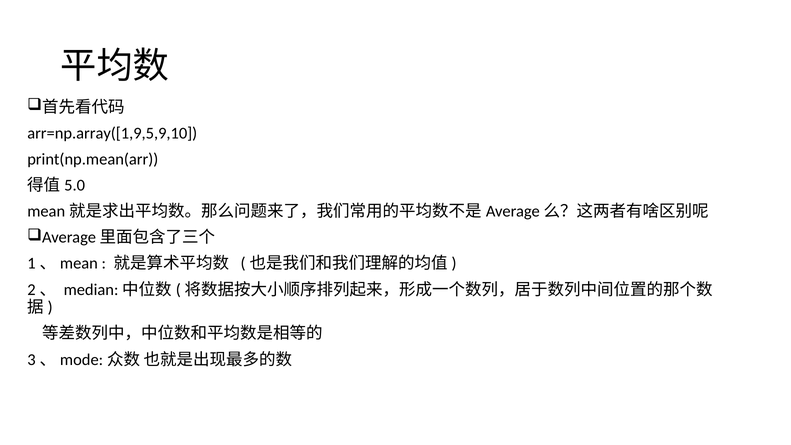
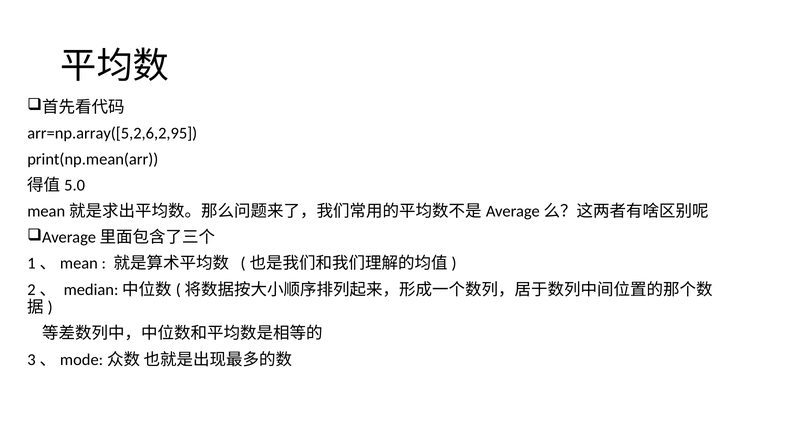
arr=np.array([1,9,5,9,10: arr=np.array([1,9,5,9,10 -> arr=np.array([5,2,6,2,95
